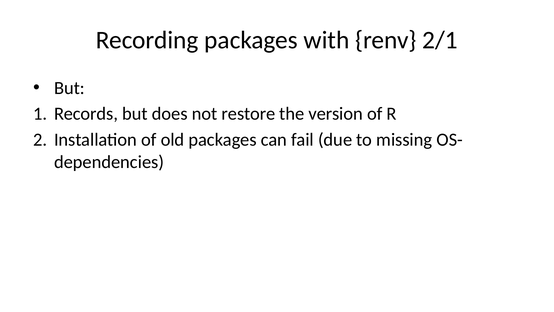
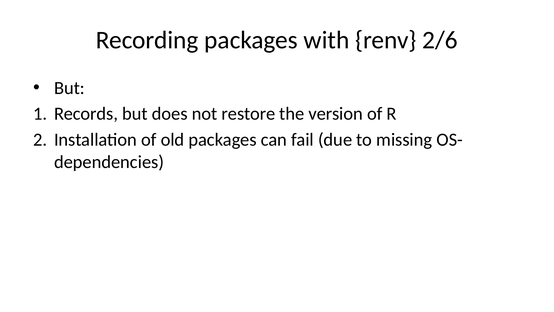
2/1: 2/1 -> 2/6
